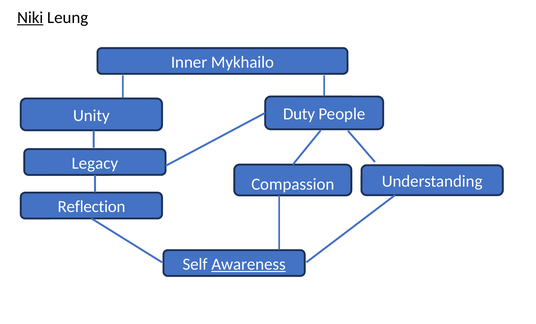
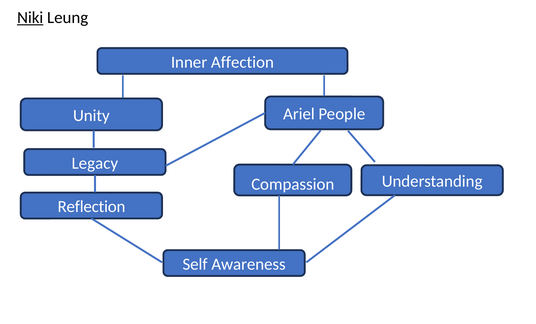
Mykhailo: Mykhailo -> Affection
Duty: Duty -> Ariel
Awareness underline: present -> none
